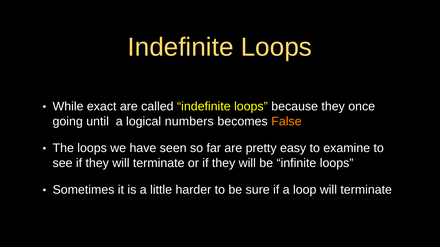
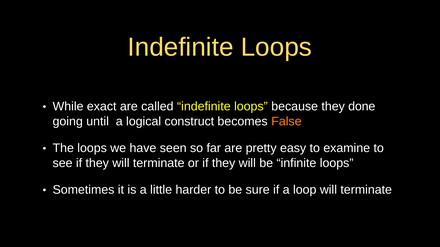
once: once -> done
numbers: numbers -> construct
